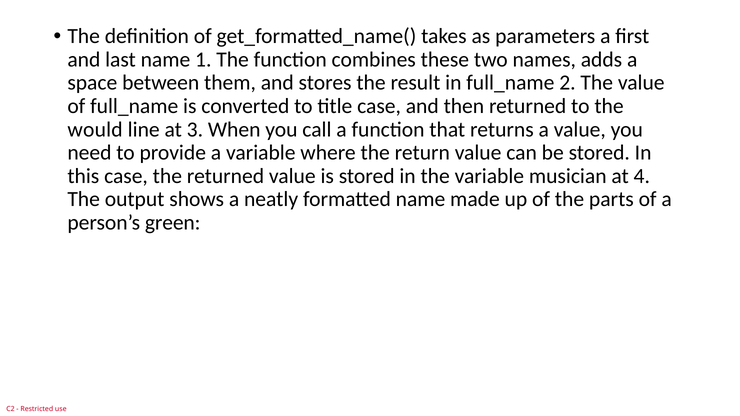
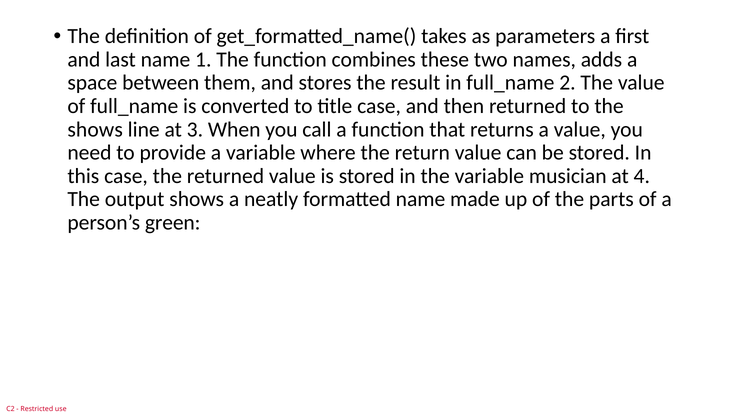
would at (95, 130): would -> shows
